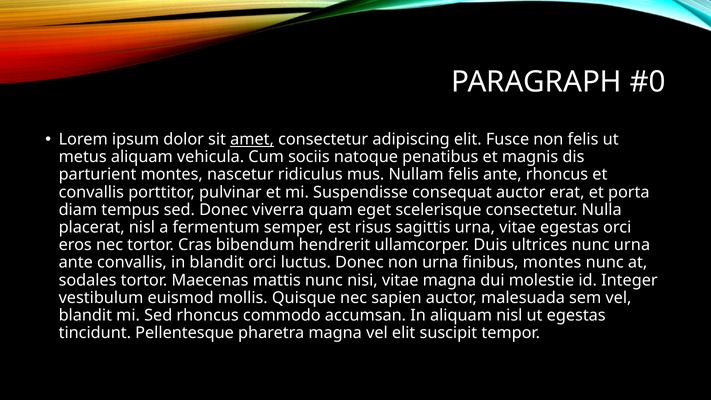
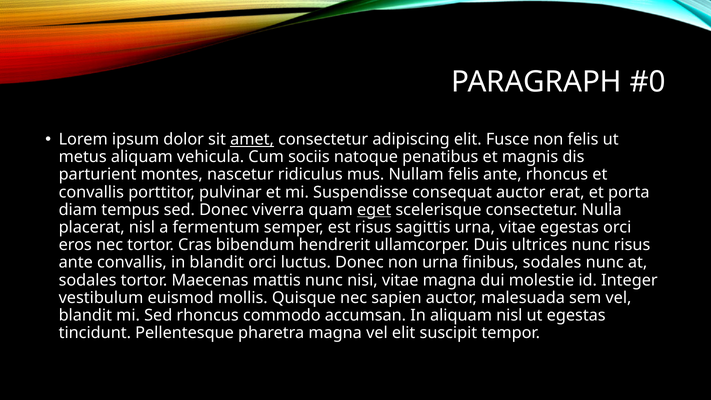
eget underline: none -> present
nunc urna: urna -> risus
finibus montes: montes -> sodales
